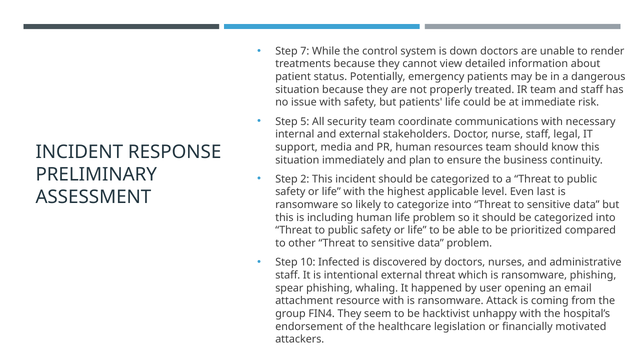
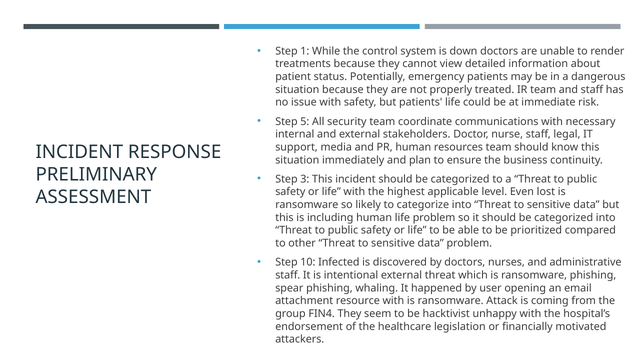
7: 7 -> 1
2: 2 -> 3
last: last -> lost
